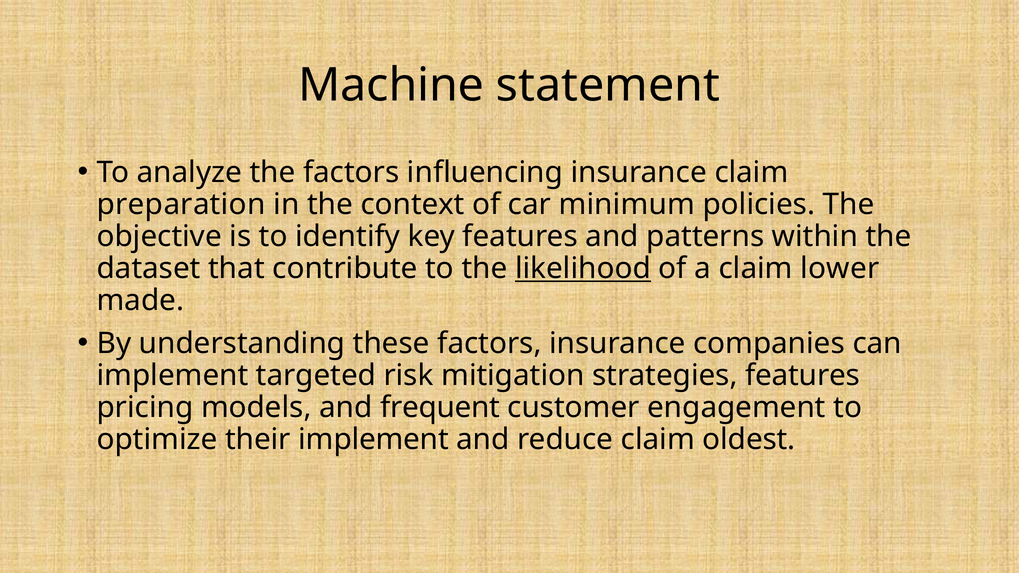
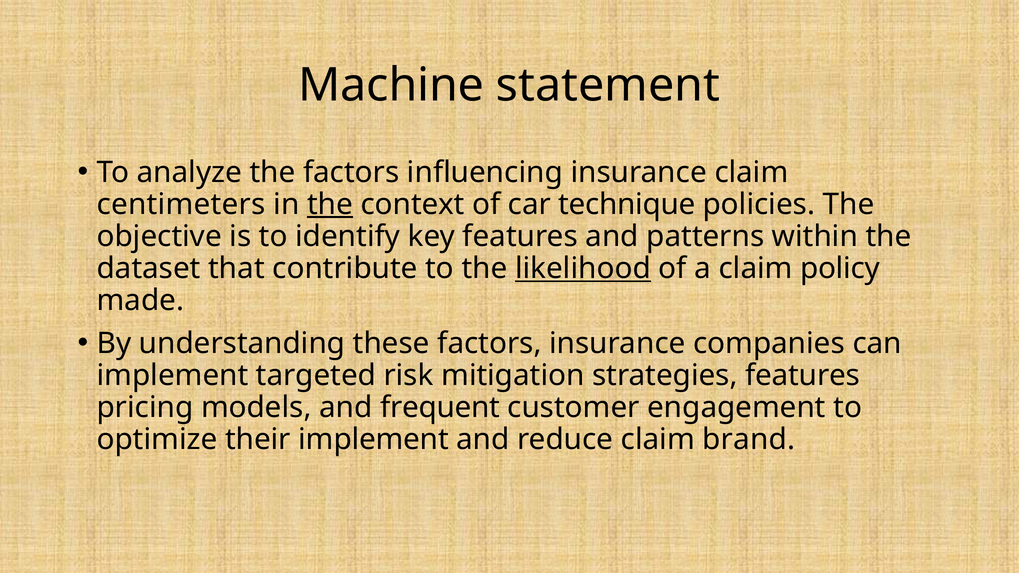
preparation: preparation -> centimeters
the at (330, 204) underline: none -> present
minimum: minimum -> technique
lower: lower -> policy
oldest: oldest -> brand
